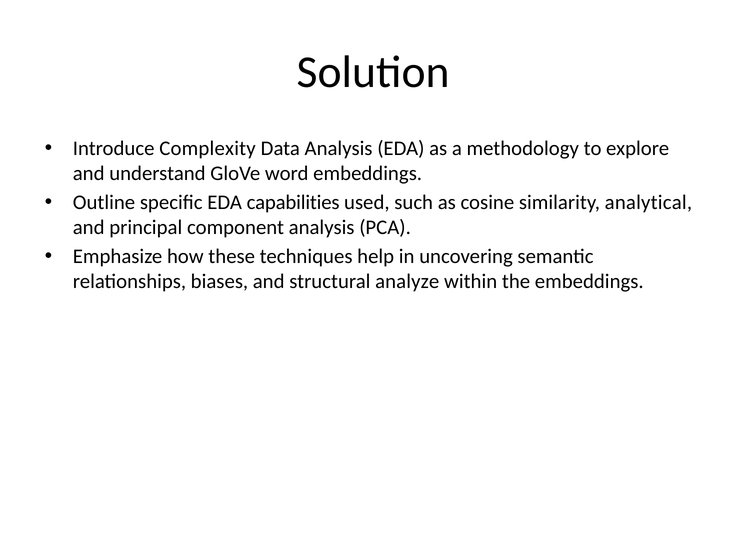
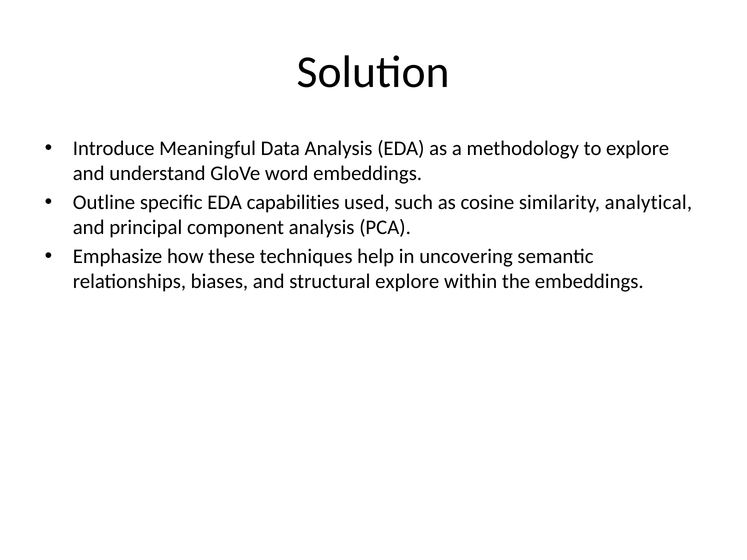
Complexity: Complexity -> Meaningful
structural analyze: analyze -> explore
